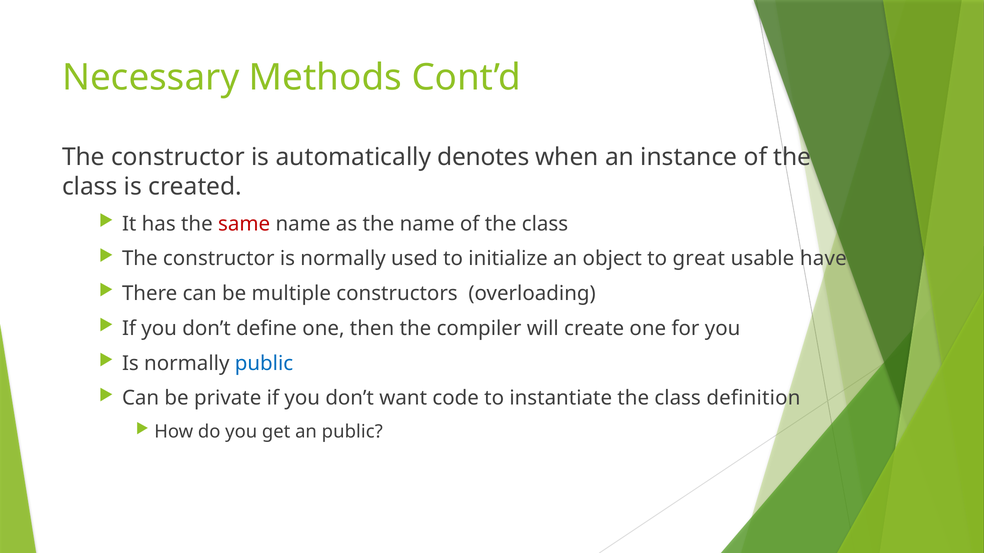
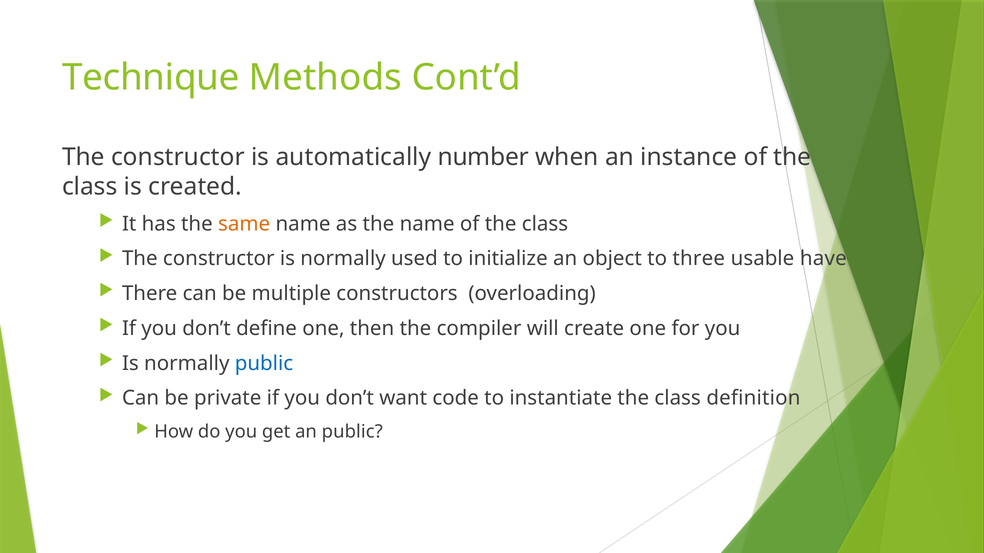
Necessary: Necessary -> Technique
denotes: denotes -> number
same colour: red -> orange
great: great -> three
